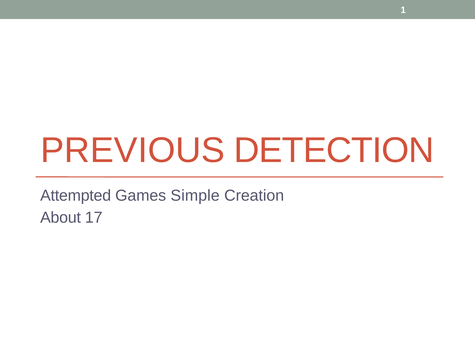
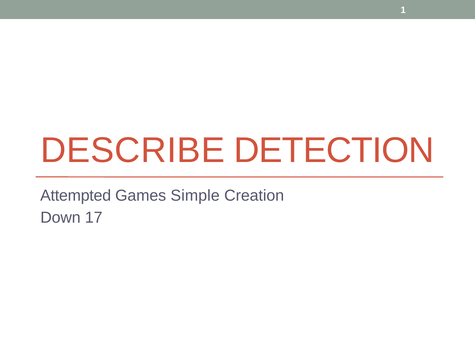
PREVIOUS: PREVIOUS -> DESCRIBE
About: About -> Down
